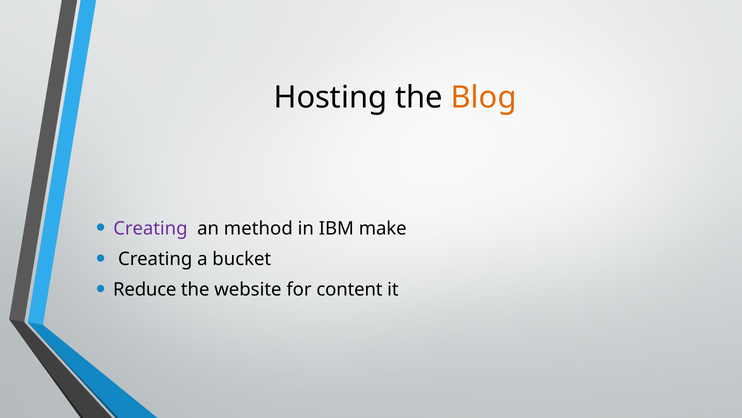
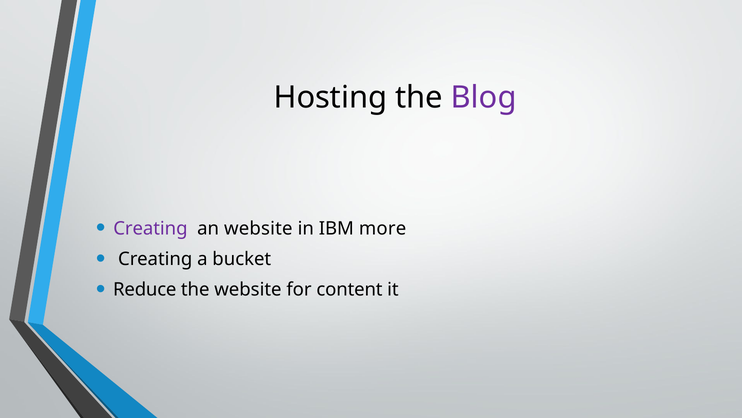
Blog colour: orange -> purple
an method: method -> website
make: make -> more
